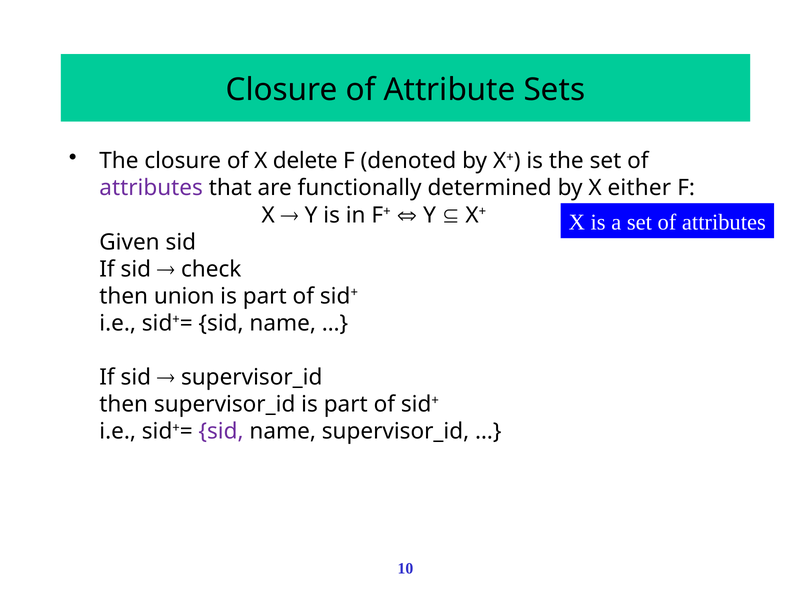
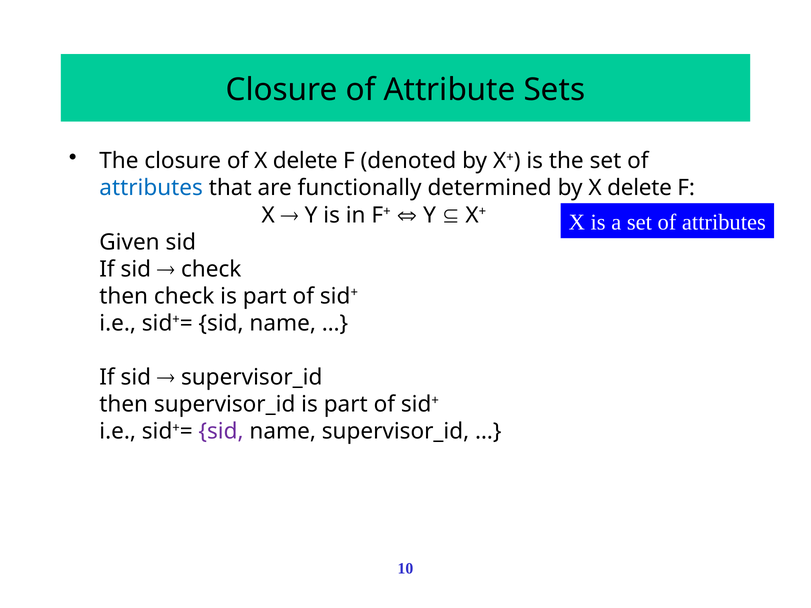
attributes at (151, 188) colour: purple -> blue
by X either: either -> delete
then union: union -> check
